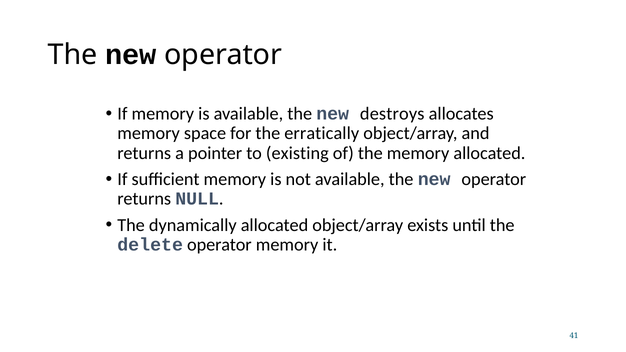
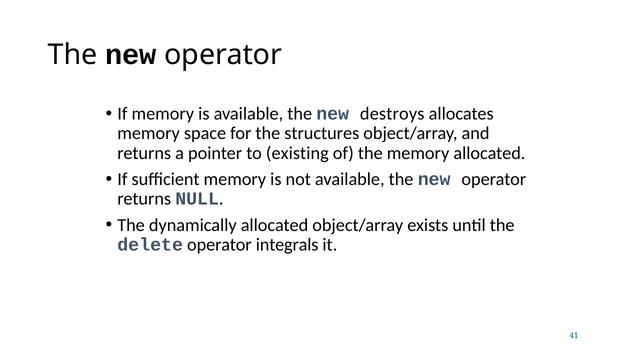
erratically: erratically -> structures
operator memory: memory -> integrals
